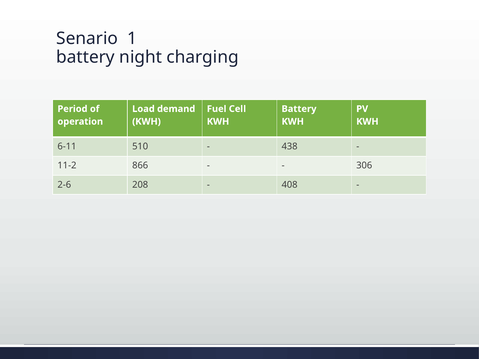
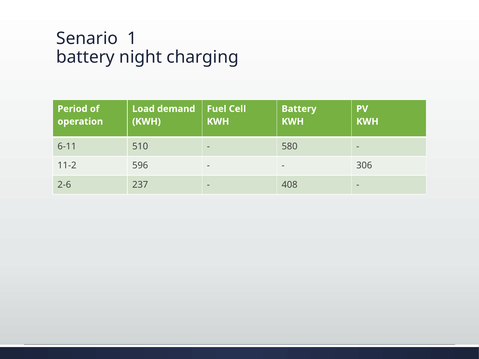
438: 438 -> 580
866: 866 -> 596
208: 208 -> 237
